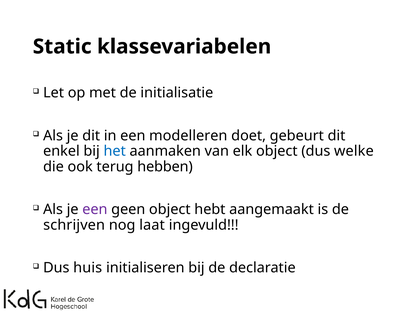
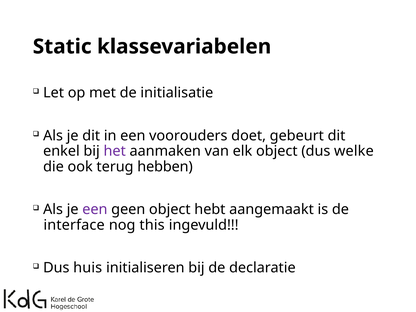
modelleren: modelleren -> voorouders
het colour: blue -> purple
schrijven: schrijven -> interface
laat: laat -> this
